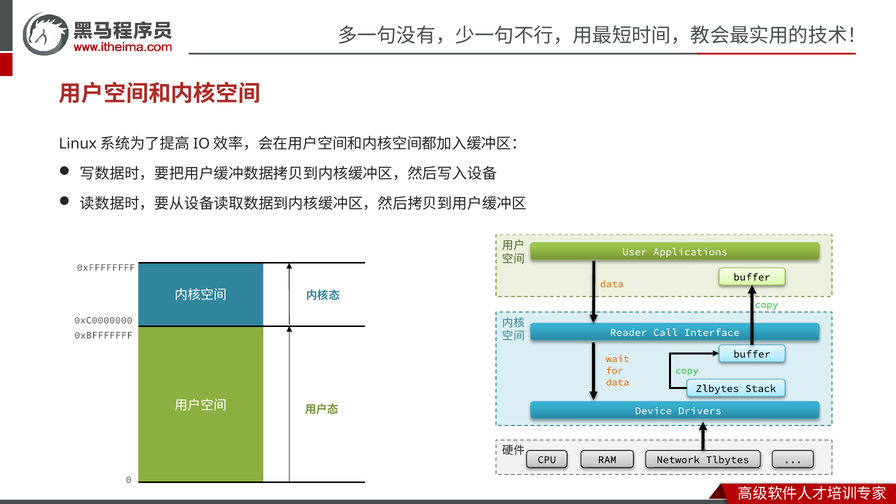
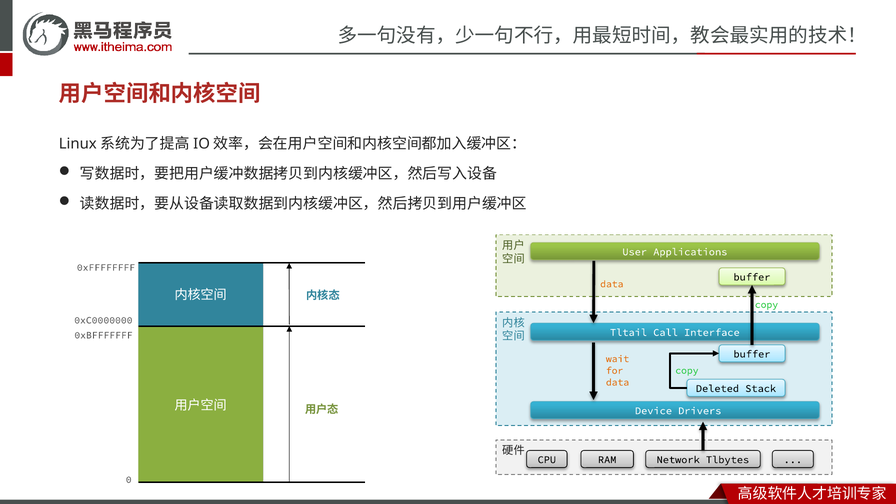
Reader: Reader -> Tltail
Zlbytes: Zlbytes -> Deleted
